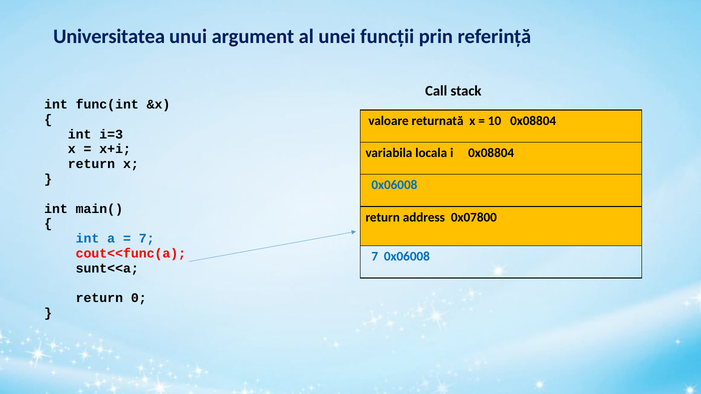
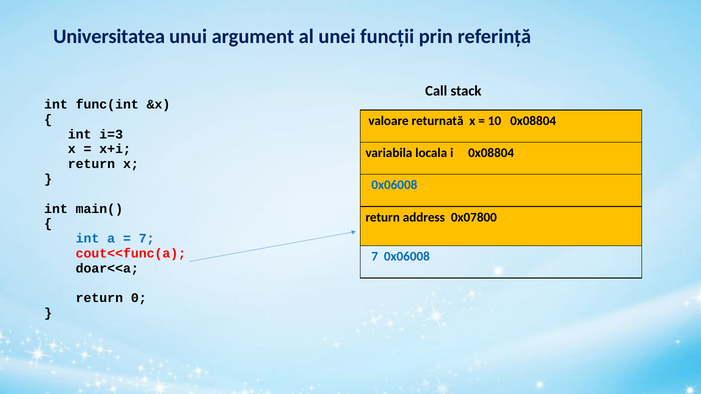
sunt<<a: sunt<<a -> doar<<a
